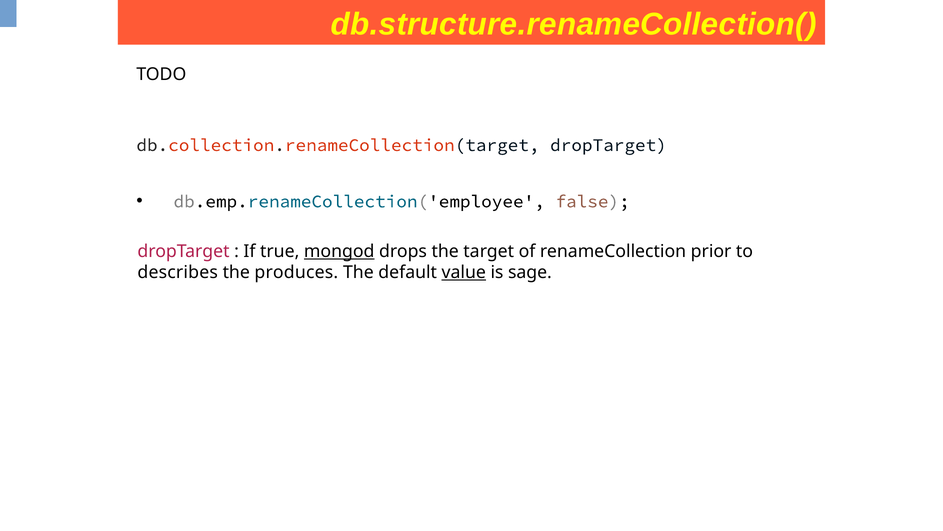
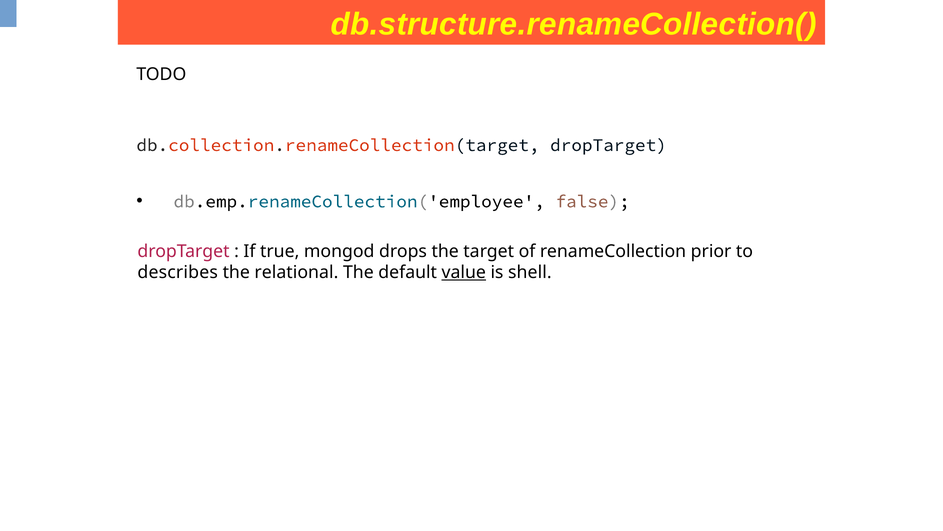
mongod underline: present -> none
produces: produces -> relational
sage: sage -> shell
